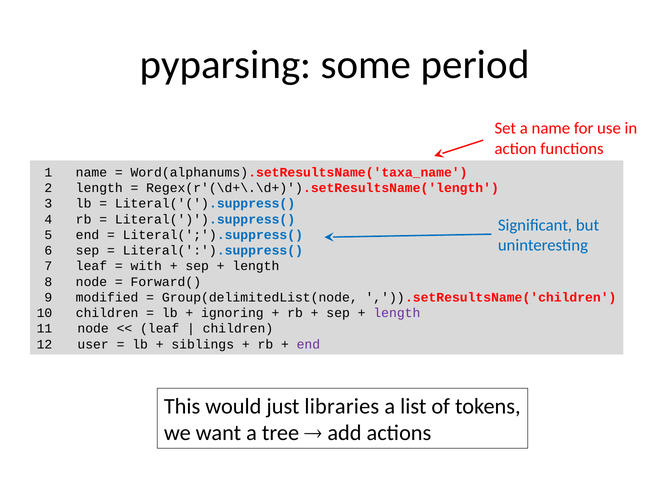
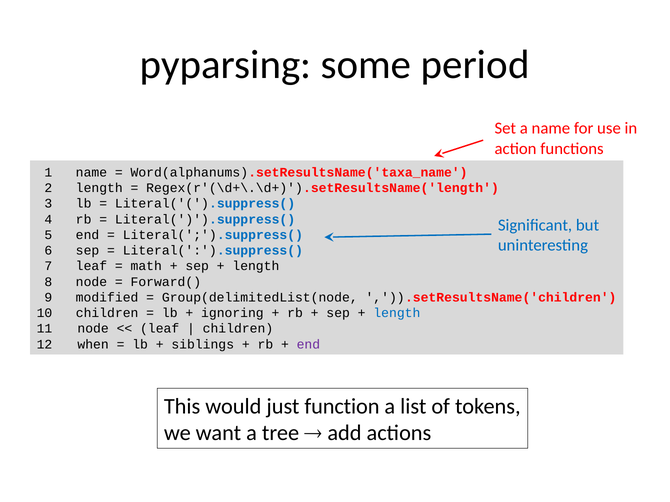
with: with -> math
length at (397, 313) colour: purple -> blue
user: user -> when
libraries: libraries -> function
